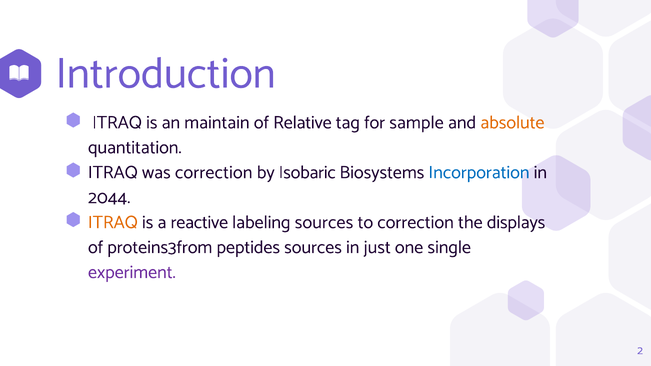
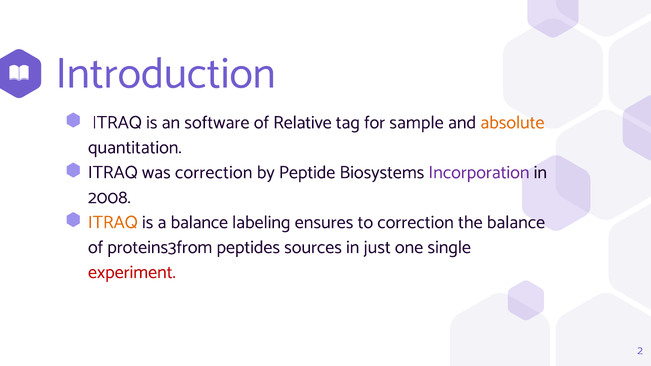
maintain: maintain -> software
Isobaric: Isobaric -> Peptide
Incorporation colour: blue -> purple
2044: 2044 -> 2008
a reactive: reactive -> balance
labeling sources: sources -> ensures
the displays: displays -> balance
experiment colour: purple -> red
